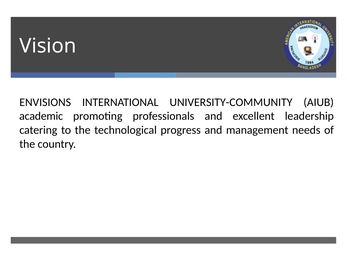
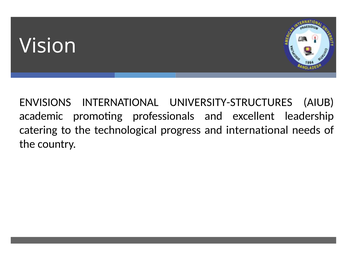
UNIVERSITY-COMMUNITY: UNIVERSITY-COMMUNITY -> UNIVERSITY-STRUCTURES
and management: management -> international
